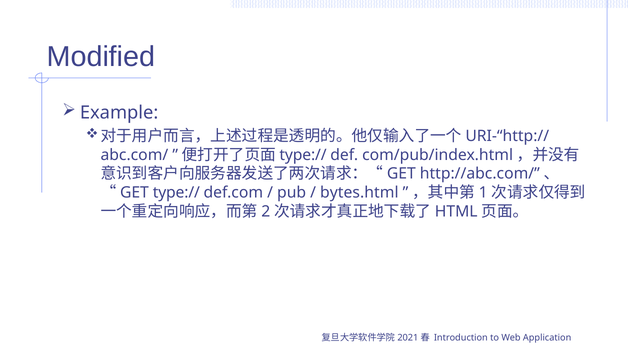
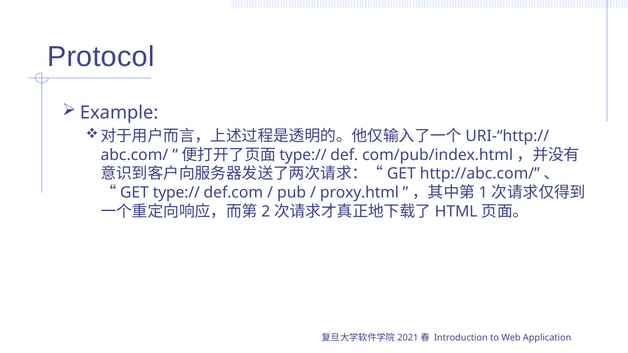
Modified: Modified -> Protocol
bytes.html: bytes.html -> proxy.html
